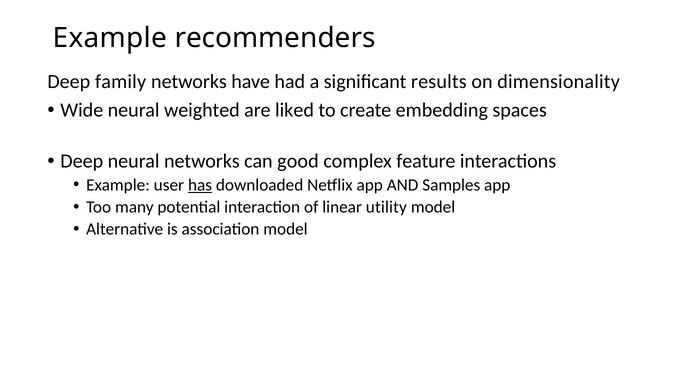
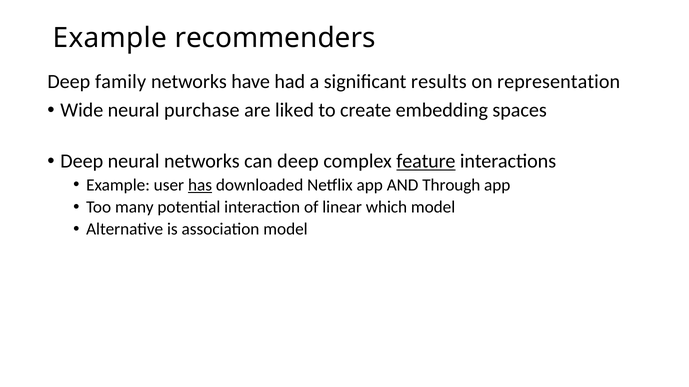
dimensionality: dimensionality -> representation
weighted: weighted -> purchase
can good: good -> deep
feature underline: none -> present
Samples: Samples -> Through
utility: utility -> which
